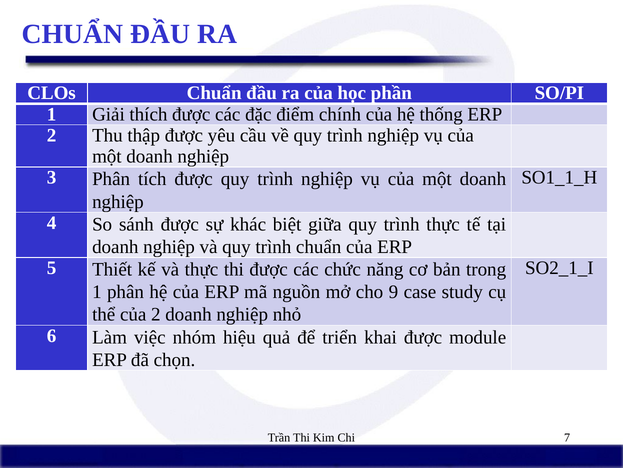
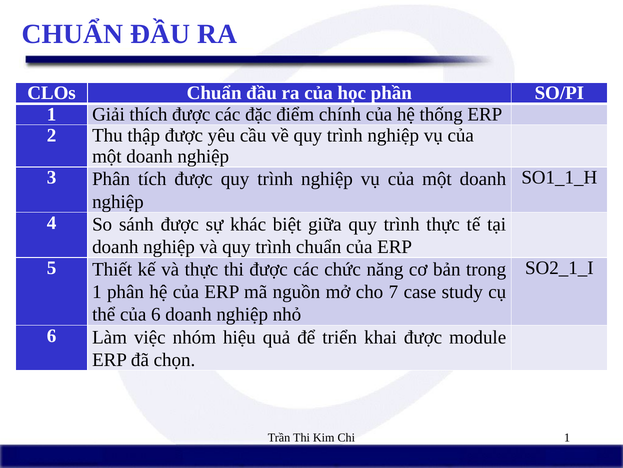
9: 9 -> 7
của 2: 2 -> 6
Chi 7: 7 -> 1
